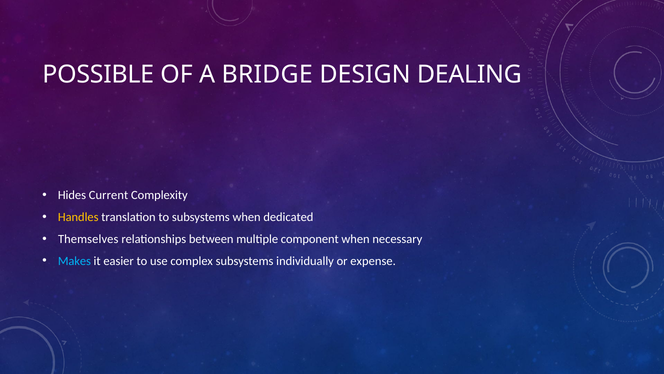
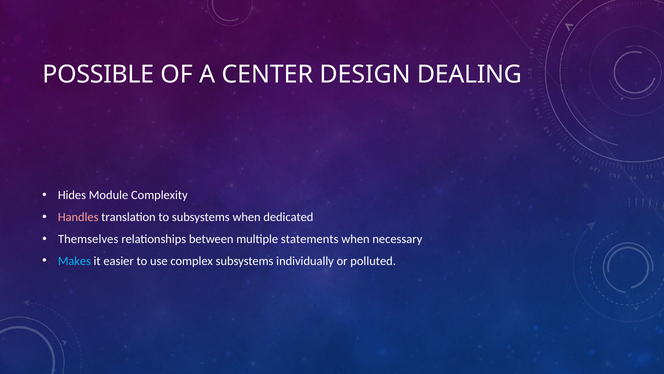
BRIDGE: BRIDGE -> CENTER
Current: Current -> Module
Handles colour: yellow -> pink
component: component -> statements
expense: expense -> polluted
